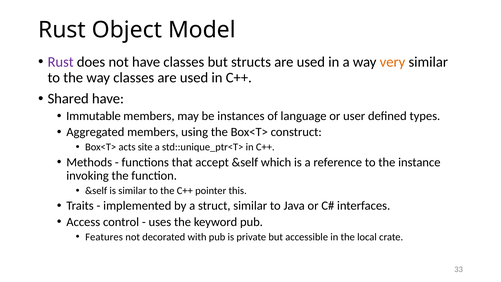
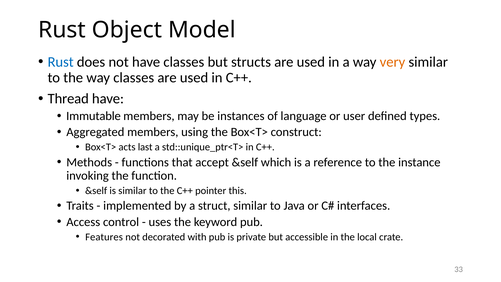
Rust at (61, 62) colour: purple -> blue
Shared: Shared -> Thread
site: site -> last
